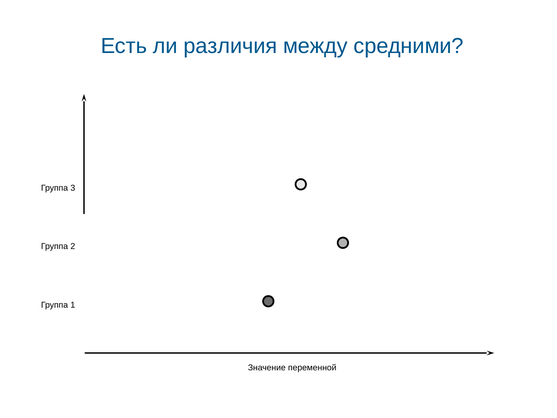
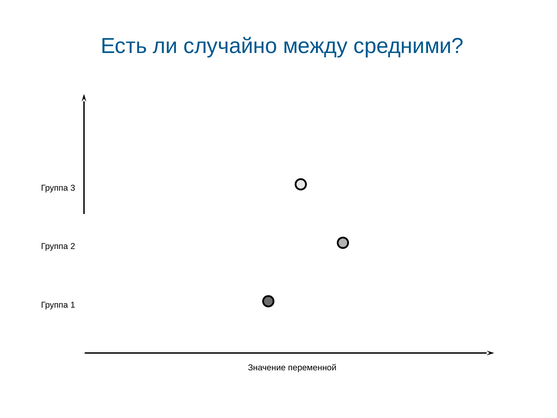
различия: различия -> случайно
